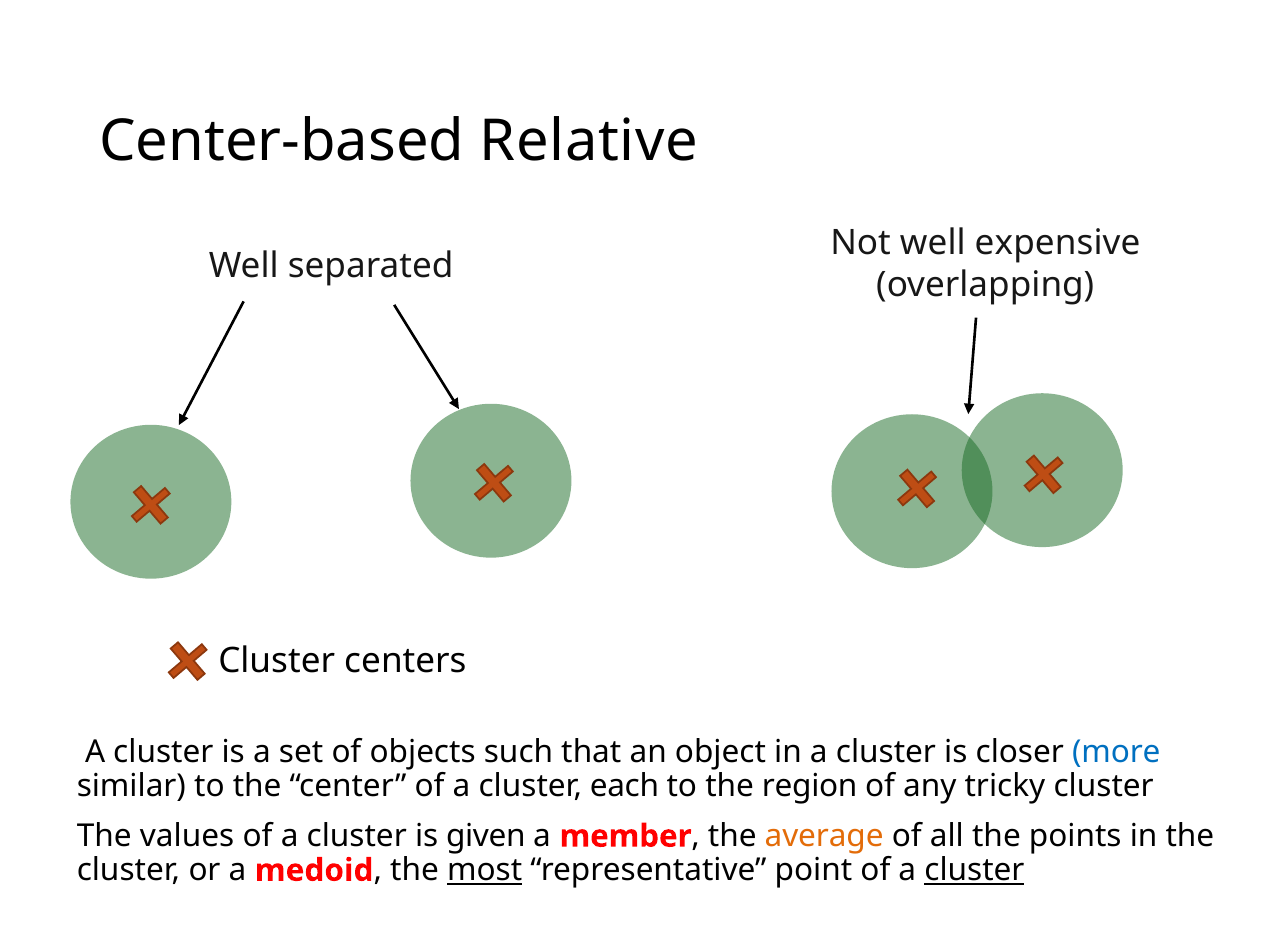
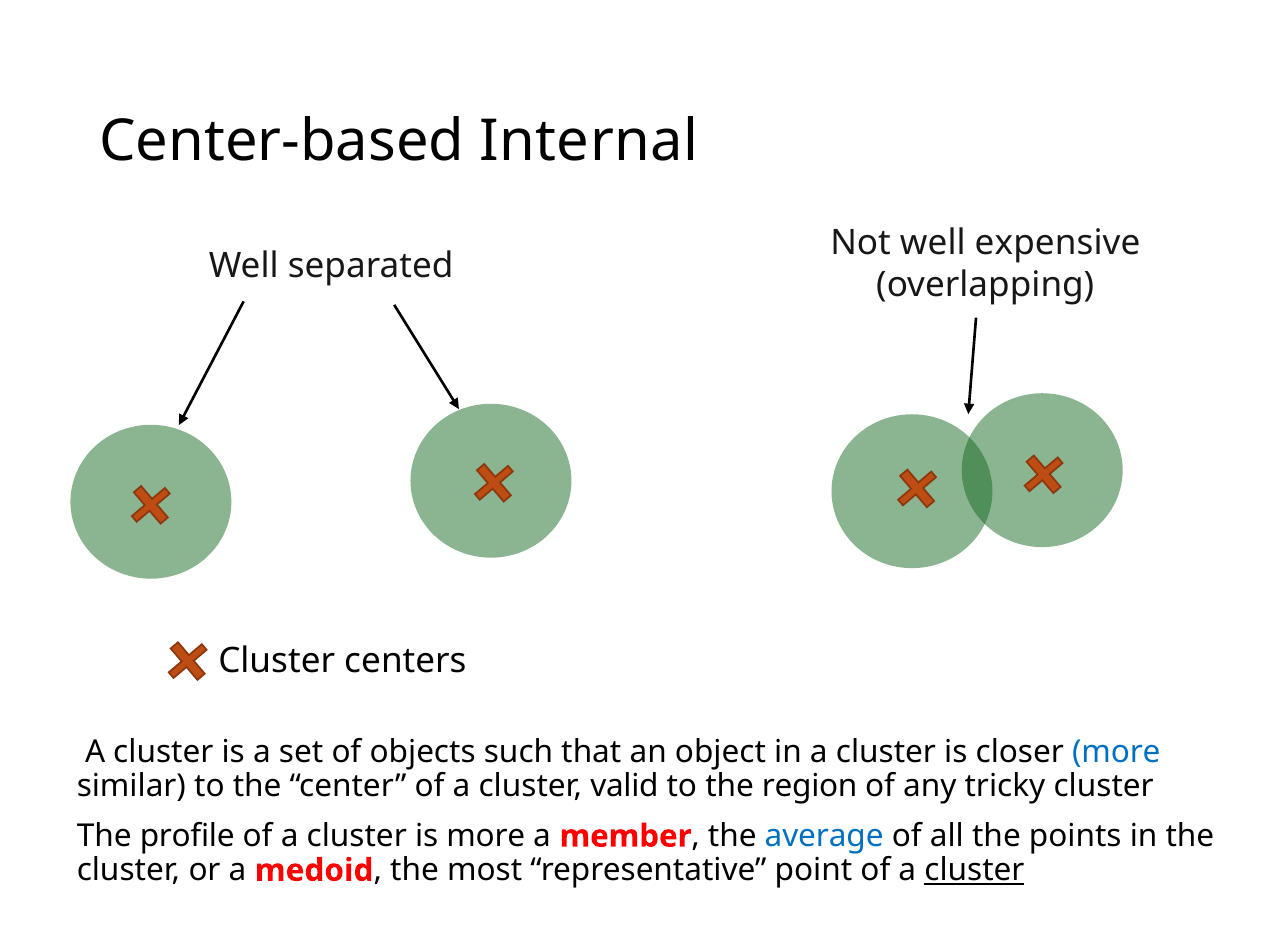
Relative: Relative -> Internal
each: each -> valid
values: values -> profile
is given: given -> more
average colour: orange -> blue
most underline: present -> none
